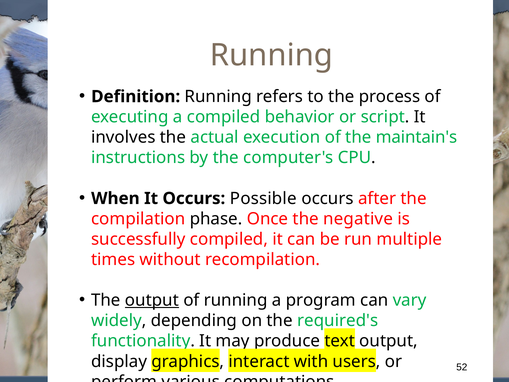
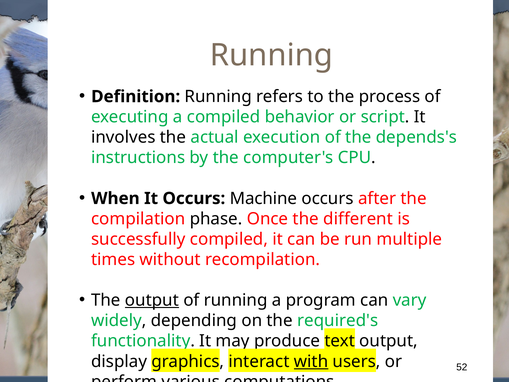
maintain's: maintain's -> depends's
Possible: Possible -> Machine
negative: negative -> different
with underline: none -> present
